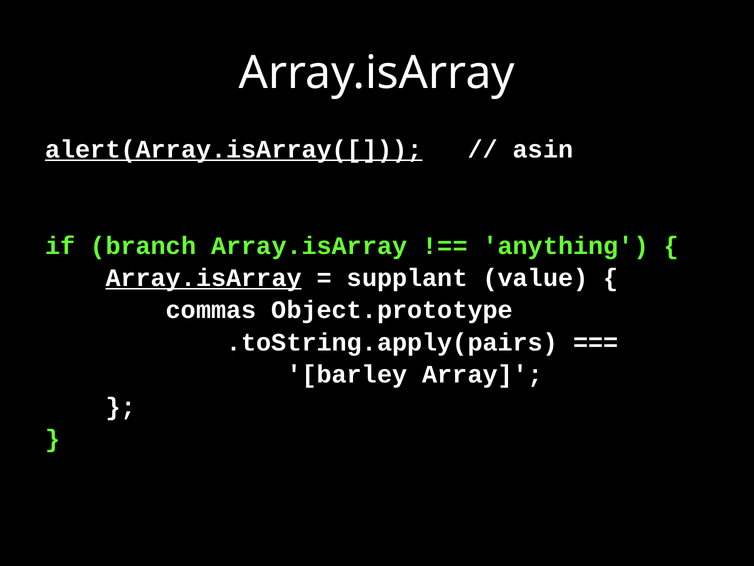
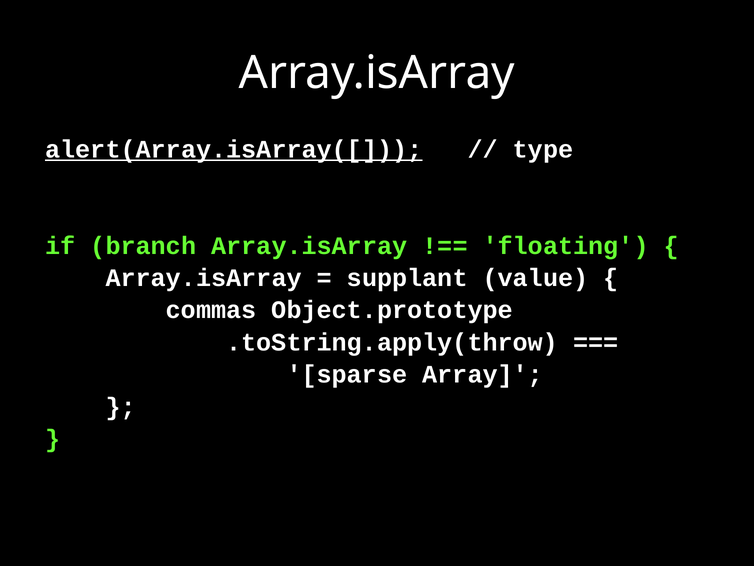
asin: asin -> type
anything: anything -> floating
Array.isArray at (204, 278) underline: present -> none
.toString.apply(pairs: .toString.apply(pairs -> .toString.apply(throw
barley: barley -> sparse
